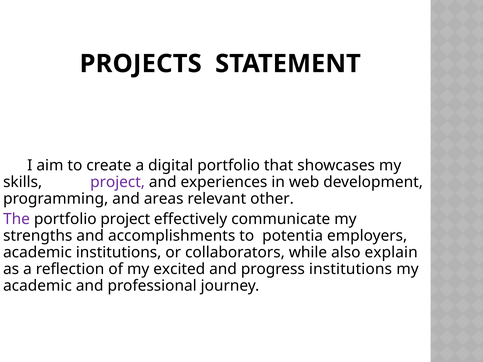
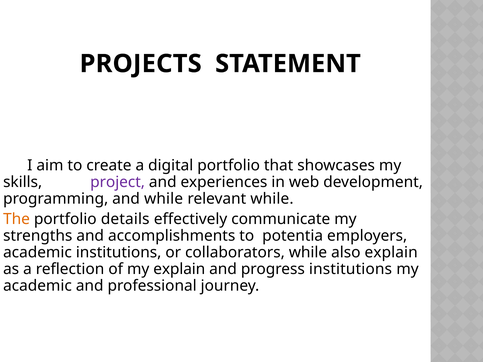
and areas: areas -> while
relevant other: other -> while
The colour: purple -> orange
portfolio project: project -> details
my excited: excited -> explain
